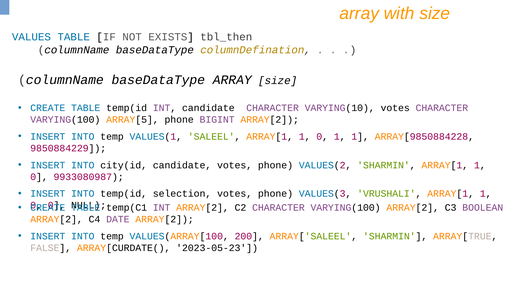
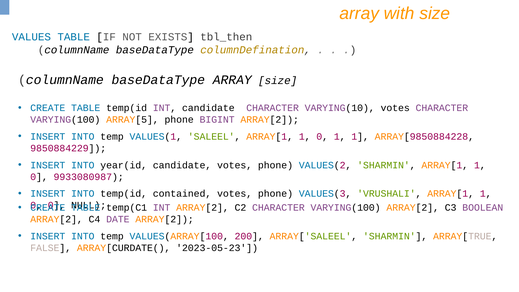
city(id: city(id -> year(id
selection: selection -> contained
